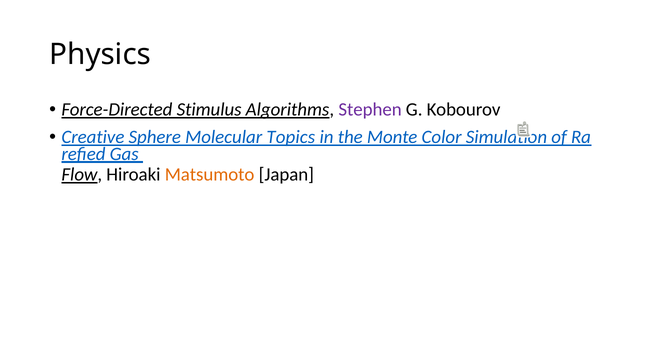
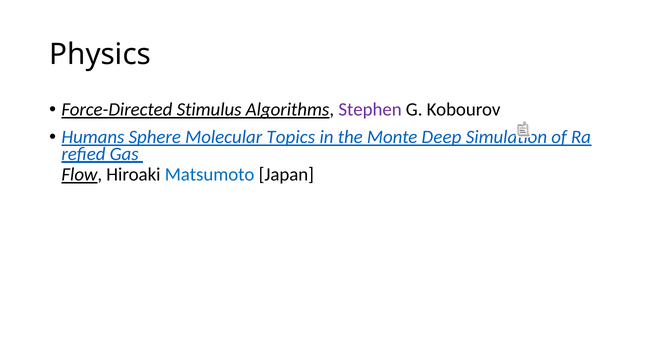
Creative: Creative -> Humans
Color: Color -> Deep
Matsumoto colour: orange -> blue
